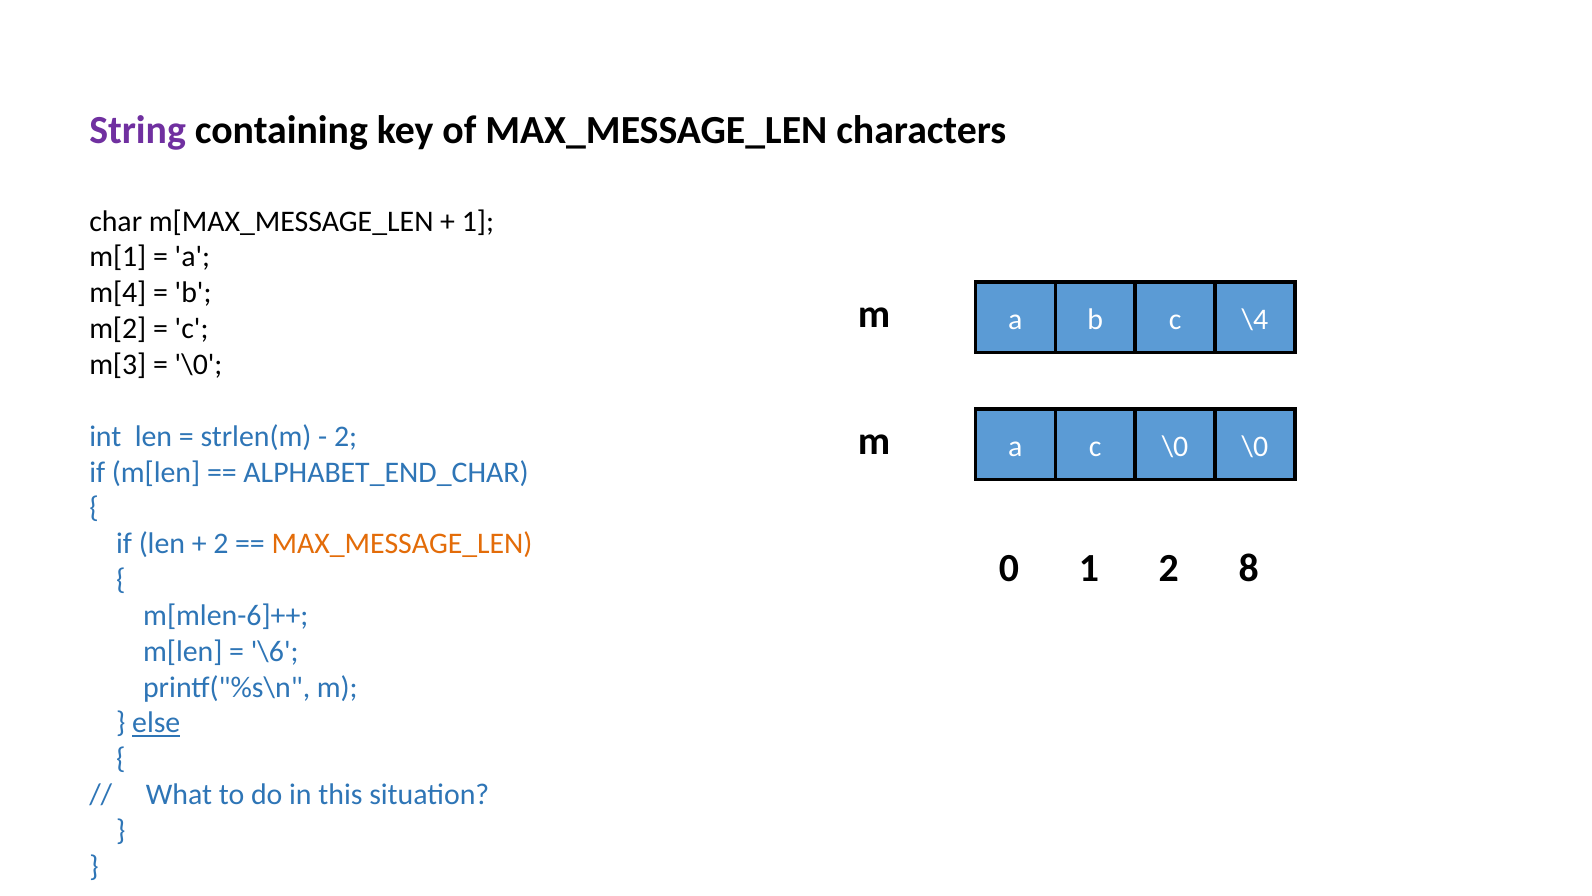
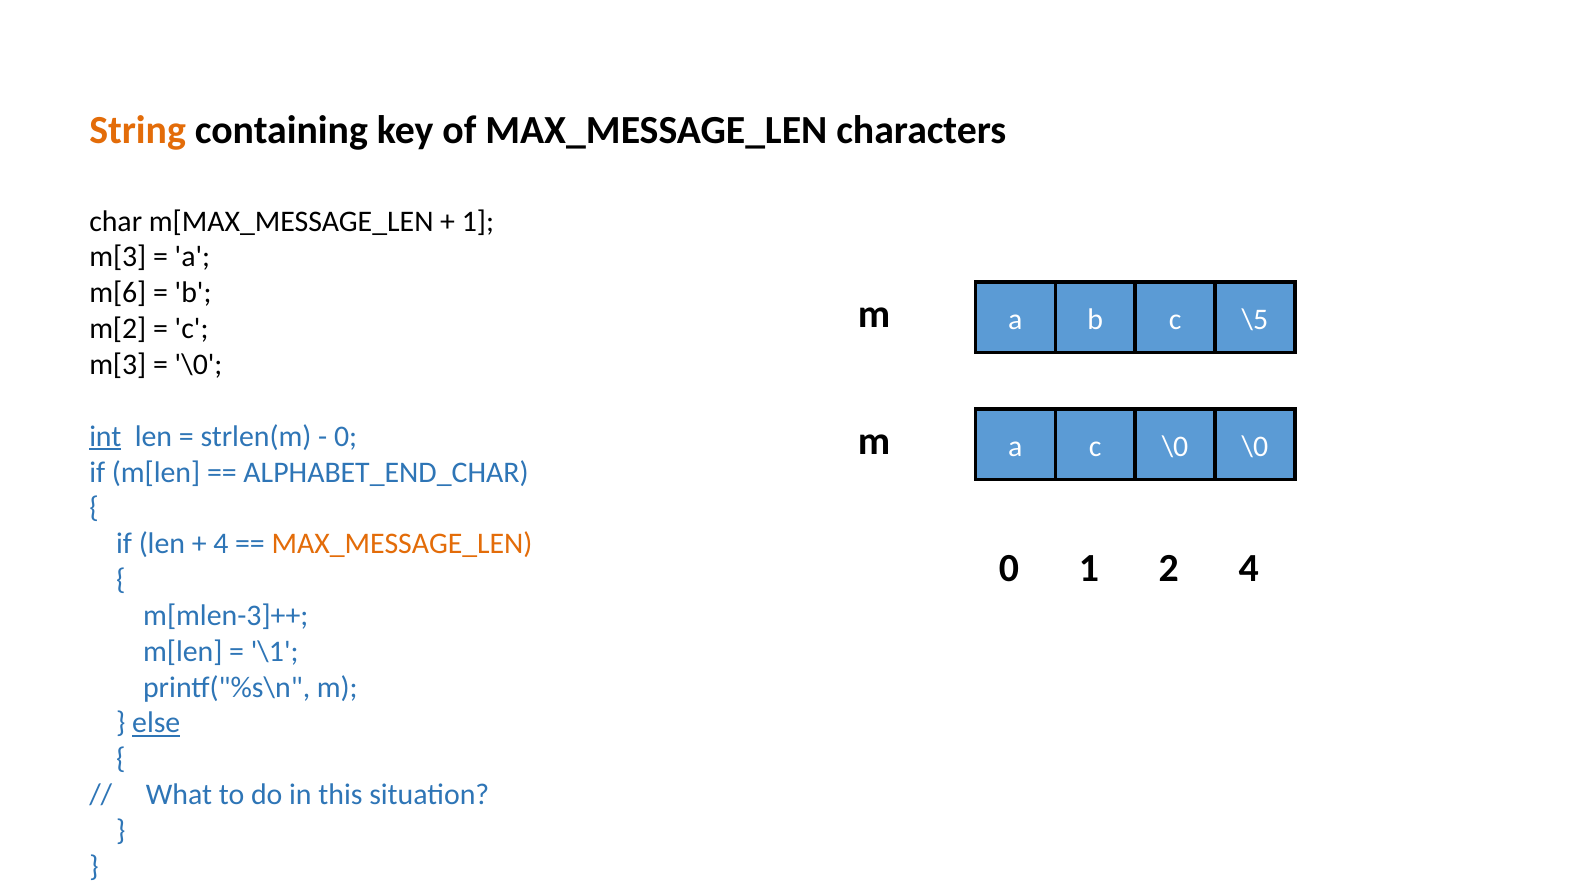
String colour: purple -> orange
m[1 at (118, 257): m[1 -> m[3
m[4: m[4 -> m[6
\4: \4 -> \5
int underline: none -> present
2 at (346, 436): 2 -> 0
2 at (221, 544): 2 -> 4
0 8: 8 -> 4
m[mlen-6]++: m[mlen-6]++ -> m[mlen-3]++
\6: \6 -> \1
